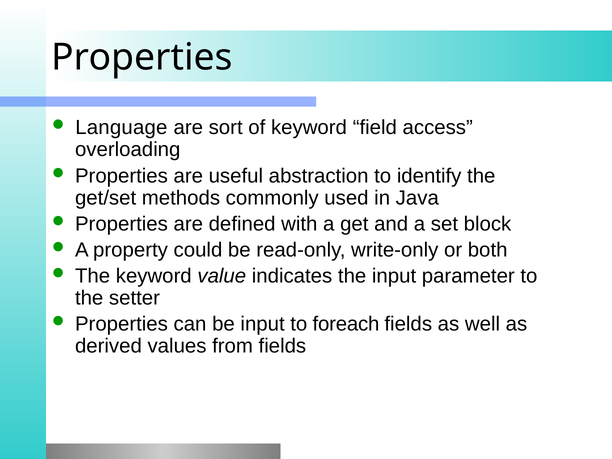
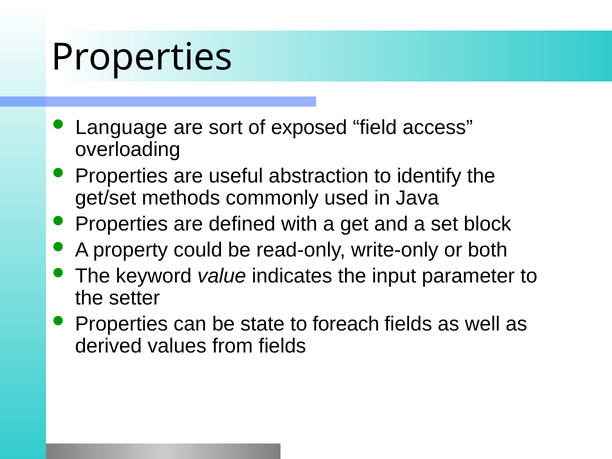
of keyword: keyword -> exposed
be input: input -> state
